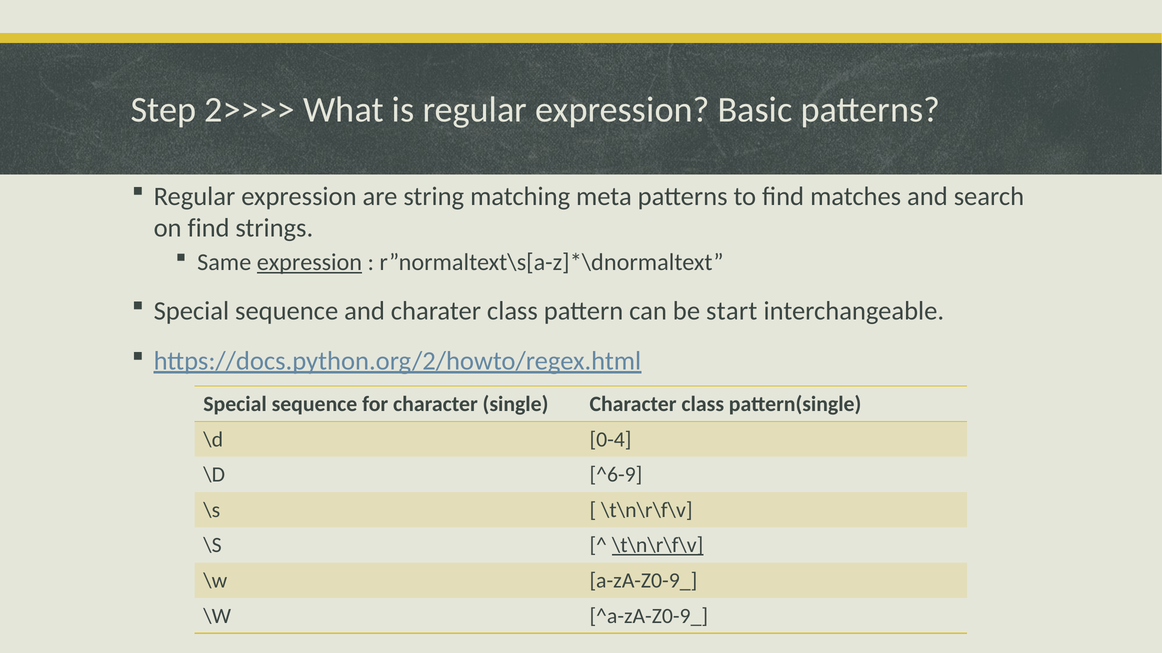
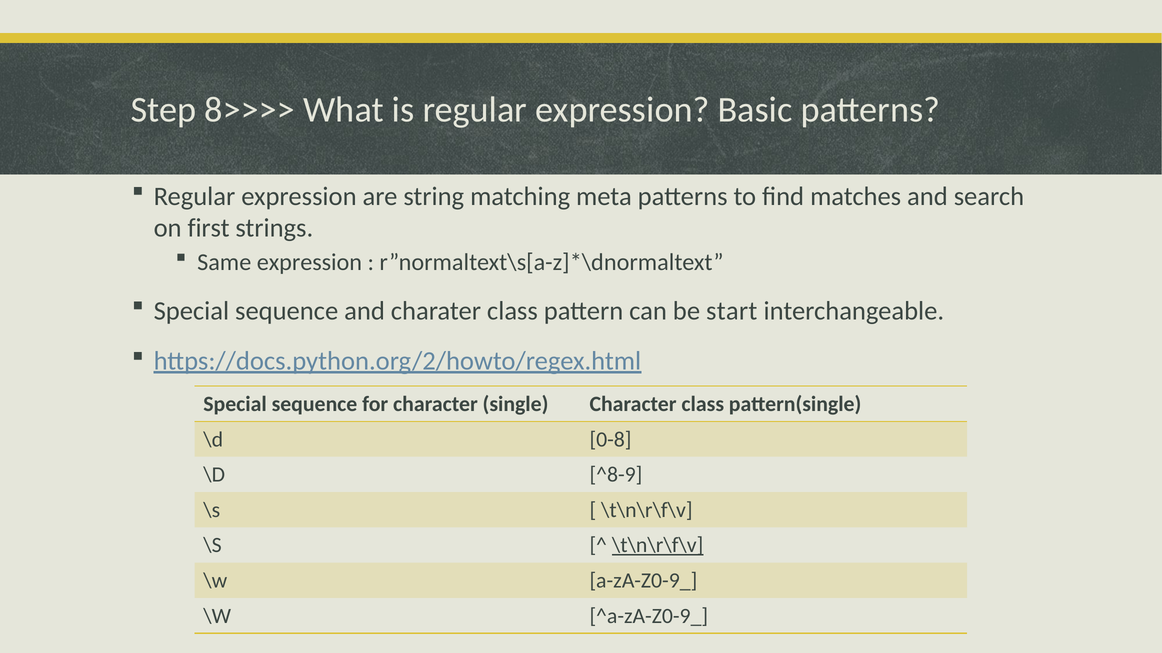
2>>>>: 2>>>> -> 8>>>>
on find: find -> first
expression at (309, 262) underline: present -> none
0-4: 0-4 -> 0-8
^6-9: ^6-9 -> ^8-9
